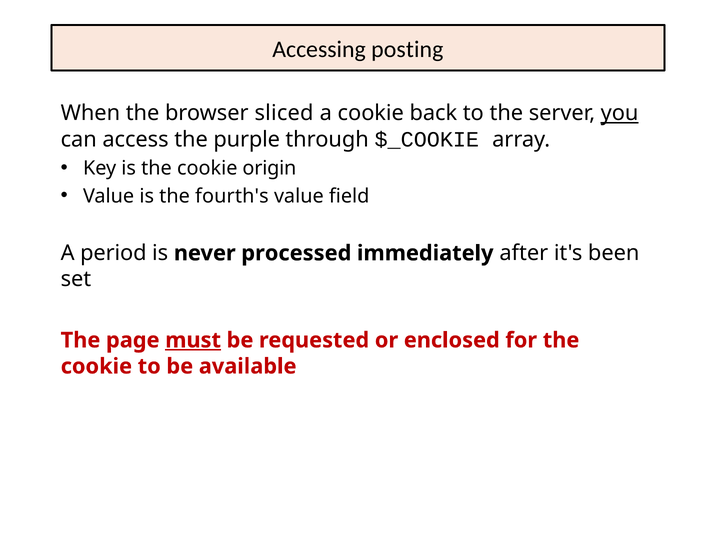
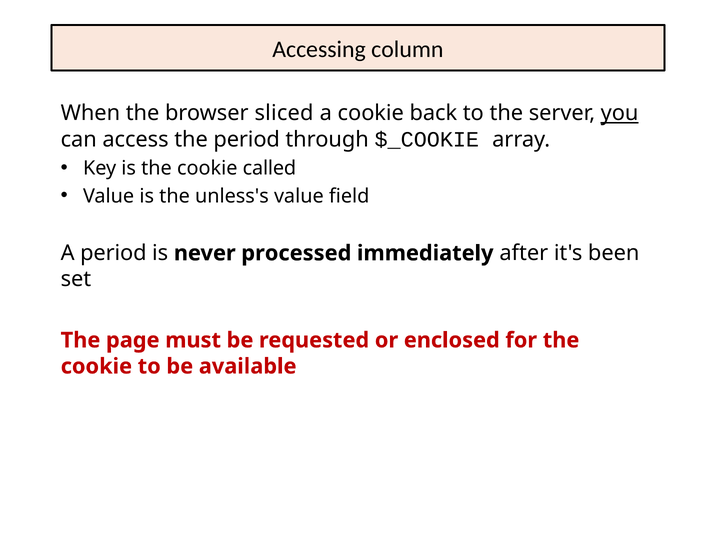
posting: posting -> column
the purple: purple -> period
origin: origin -> called
fourth's: fourth's -> unless's
must underline: present -> none
